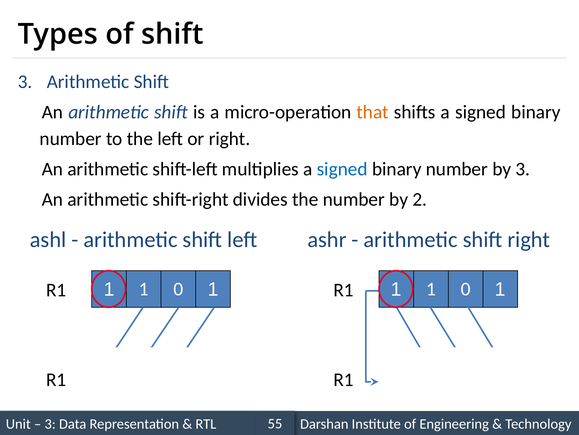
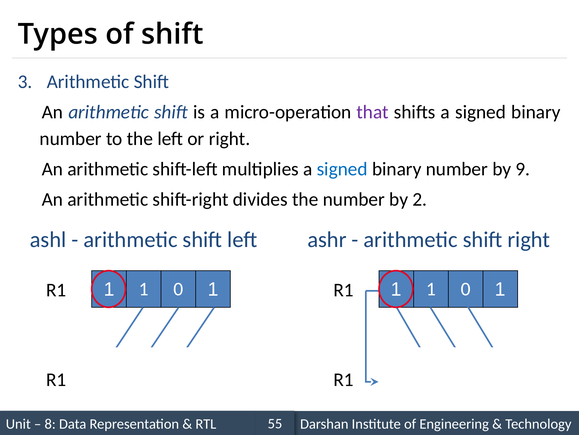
that colour: orange -> purple
by 3: 3 -> 9
3 at (50, 423): 3 -> 8
